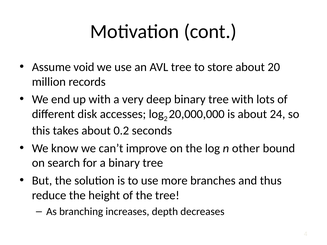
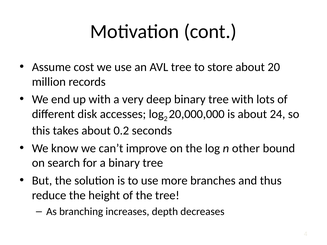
void: void -> cost
